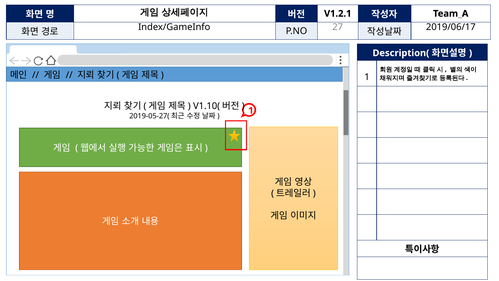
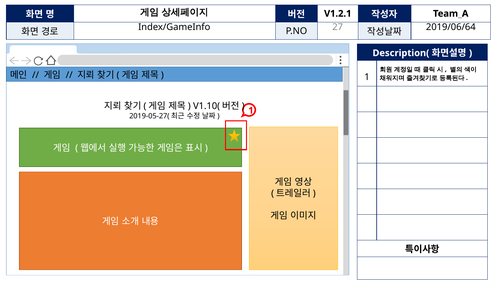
2019/06/17: 2019/06/17 -> 2019/06/64
